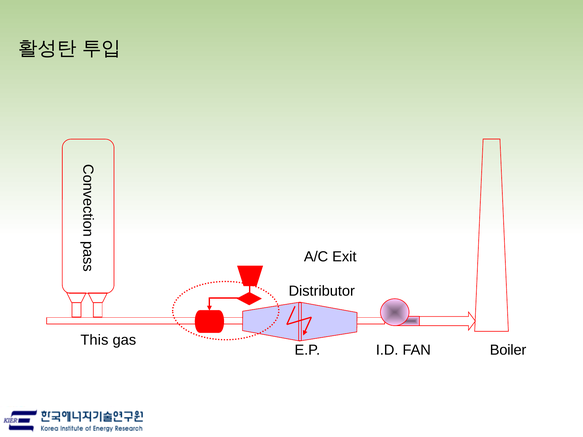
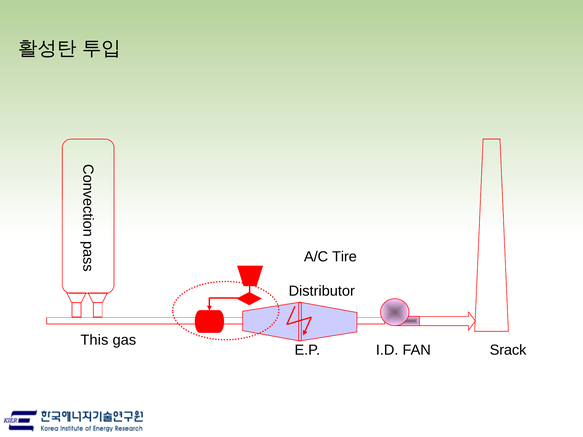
Exit: Exit -> Tire
Boiler: Boiler -> Srack
